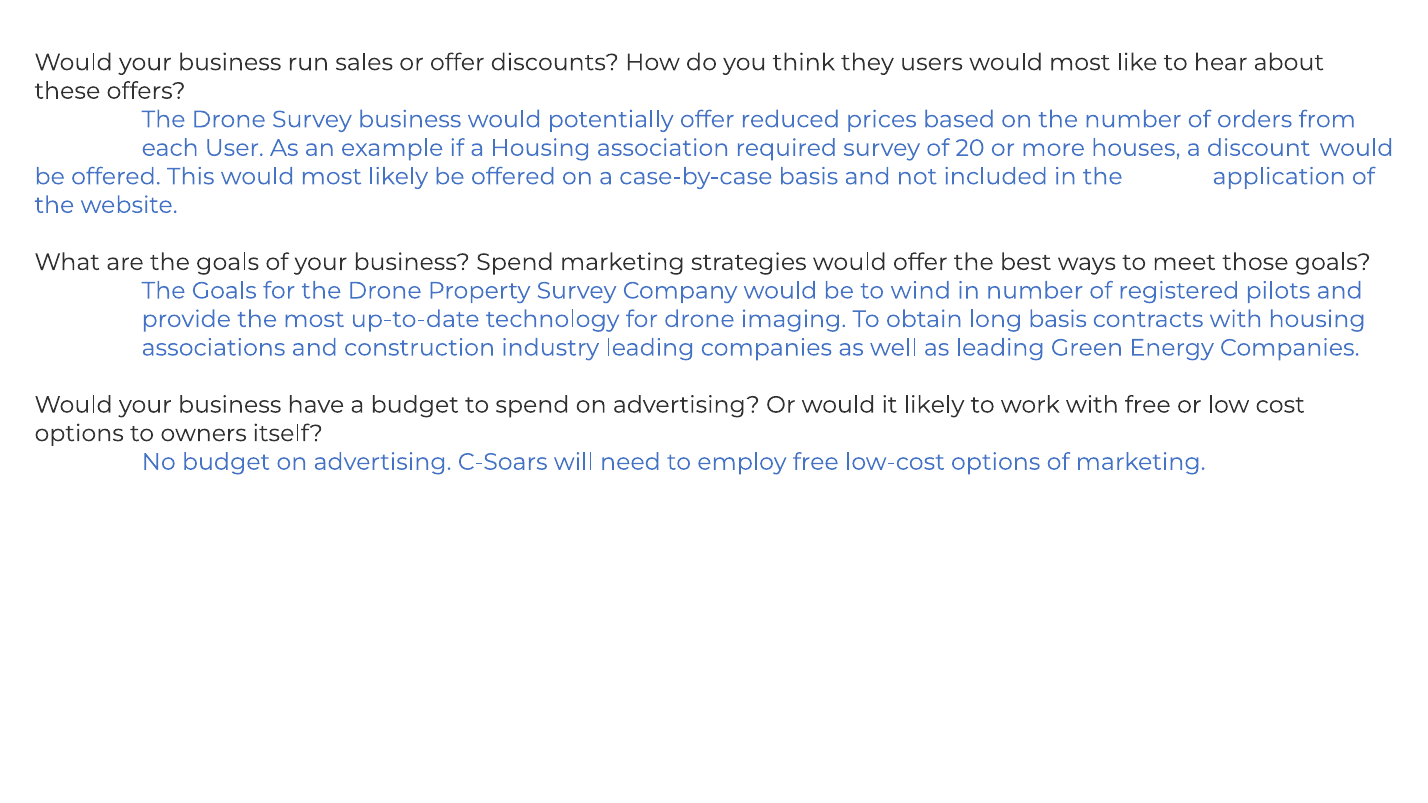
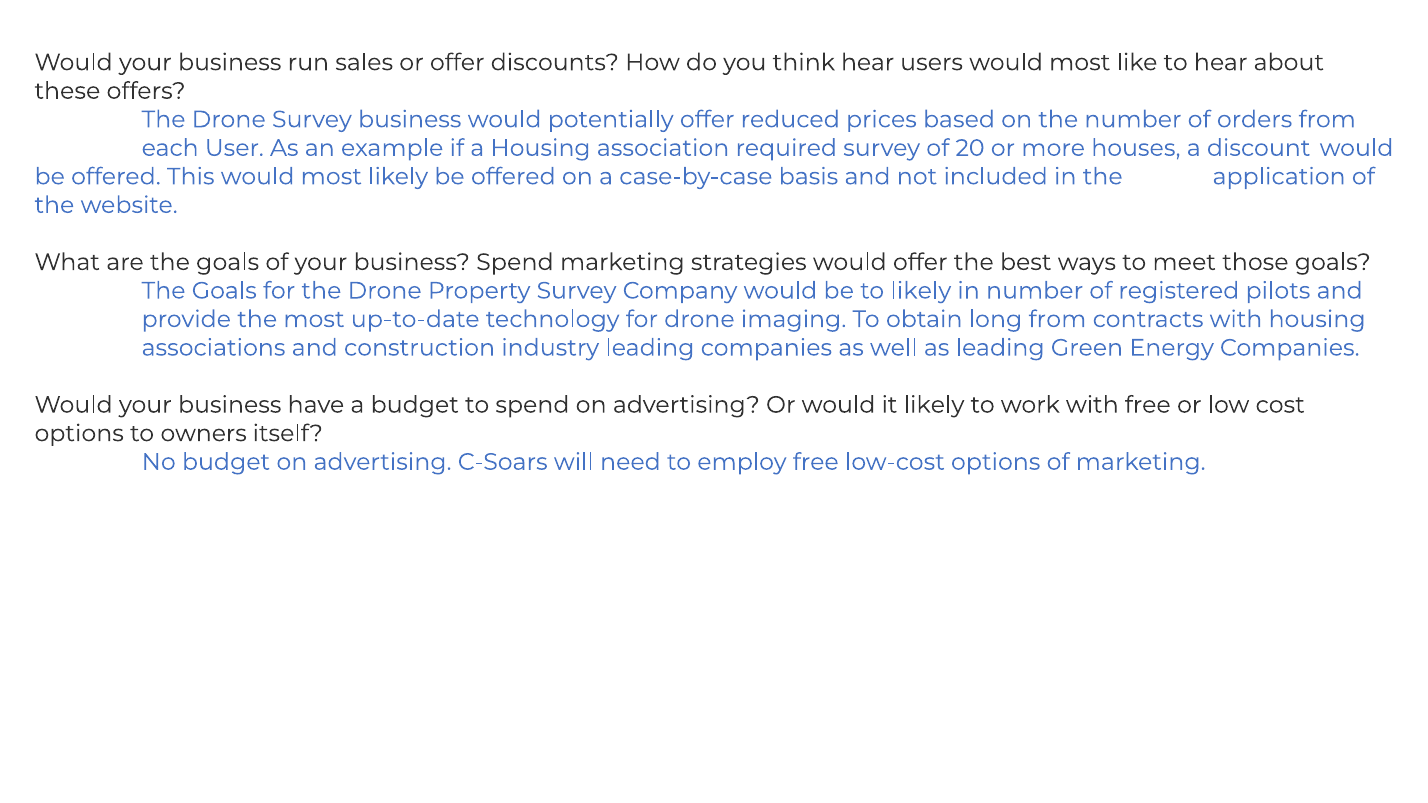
think they: they -> hear
to wind: wind -> likely
long basis: basis -> from
